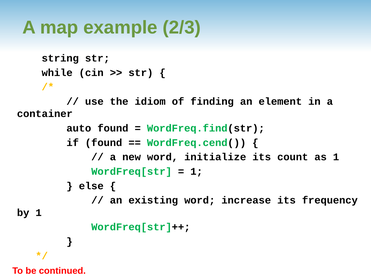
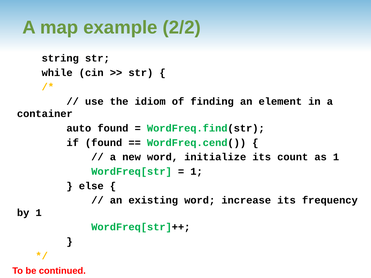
2/3: 2/3 -> 2/2
